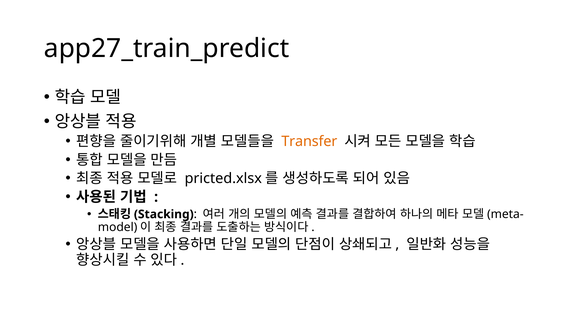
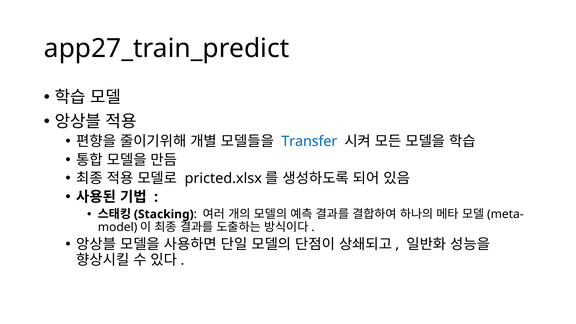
Transfer colour: orange -> blue
